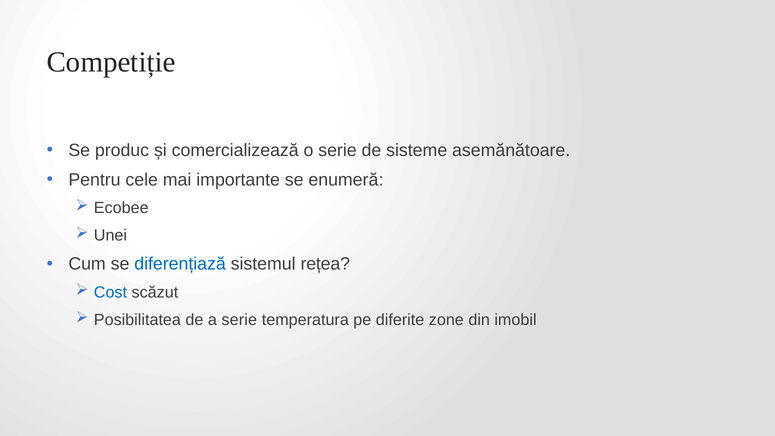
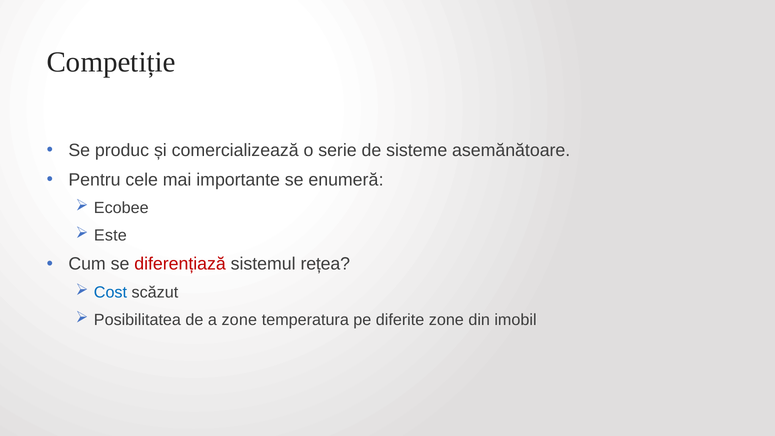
Unei: Unei -> Este
diferențiază colour: blue -> red
a serie: serie -> zone
